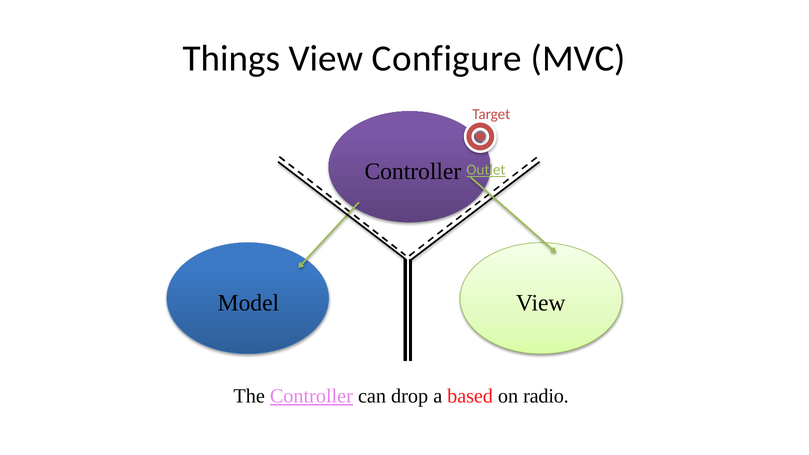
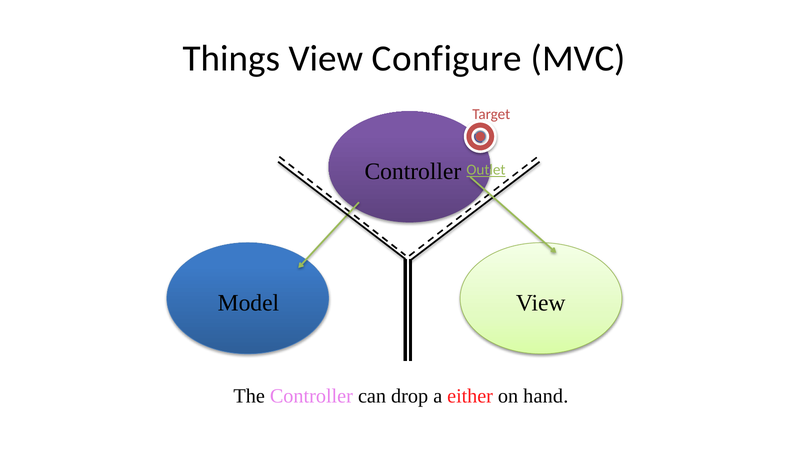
Controller at (311, 396) underline: present -> none
based: based -> either
radio: radio -> hand
